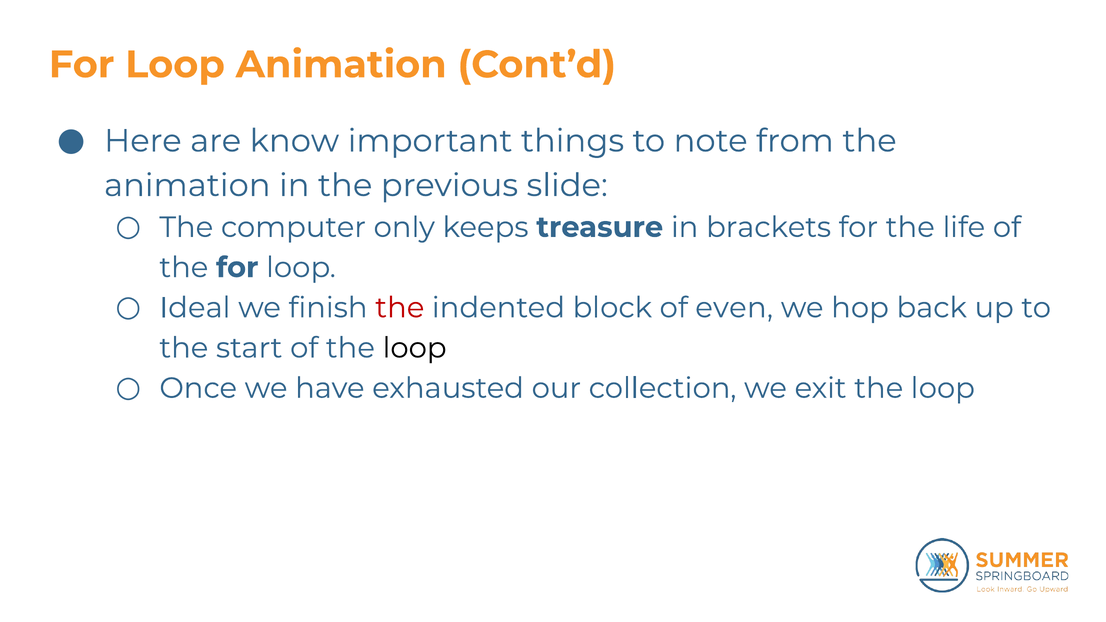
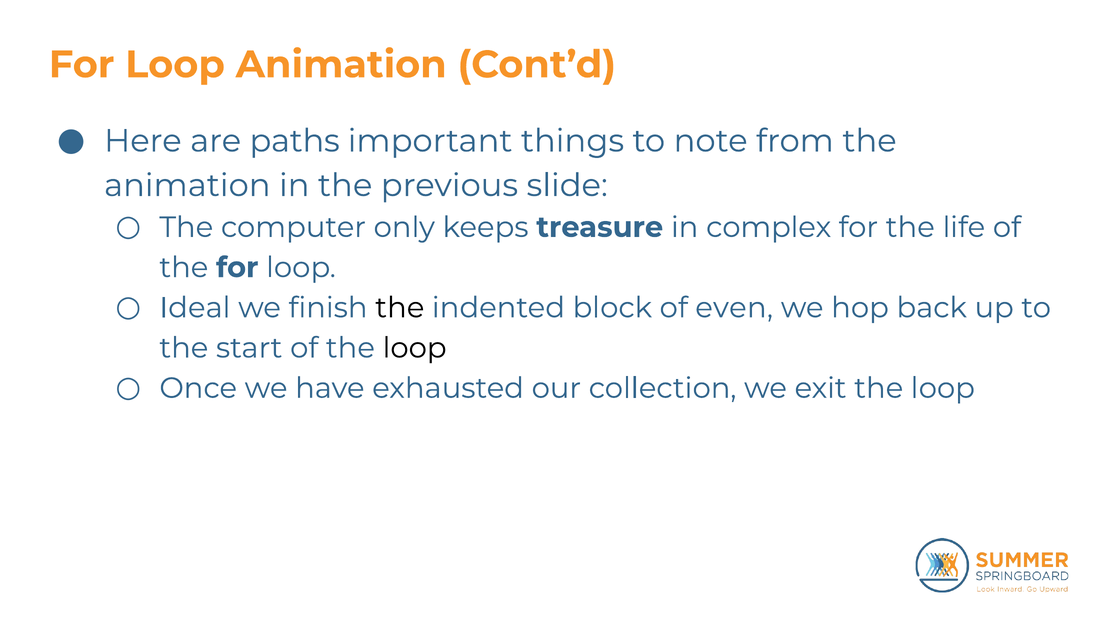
know: know -> paths
brackets: brackets -> complex
the at (400, 308) colour: red -> black
